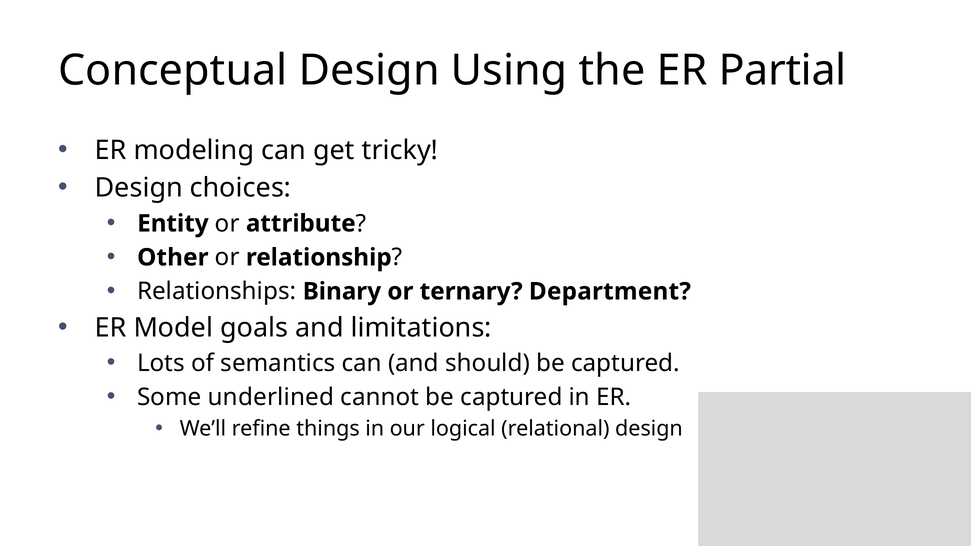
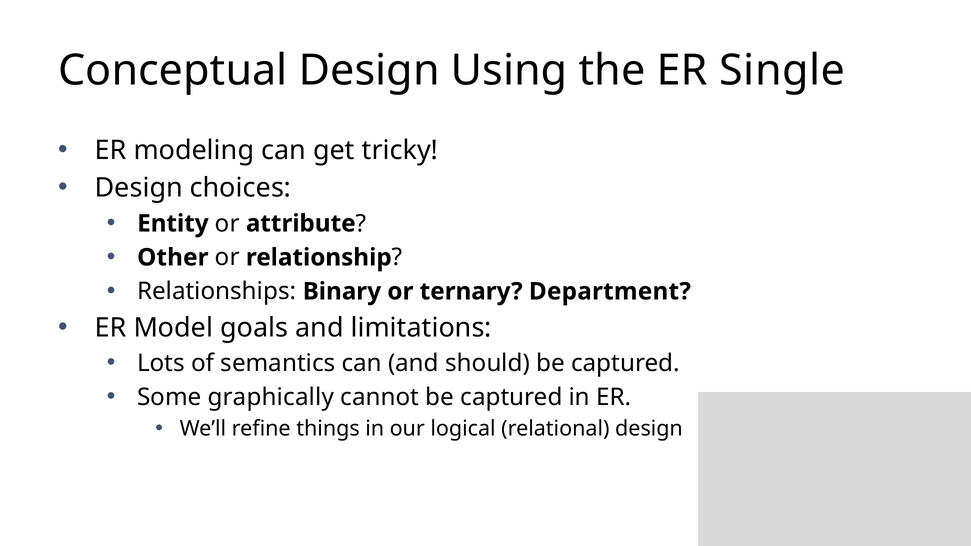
Partial: Partial -> Single
underlined: underlined -> graphically
